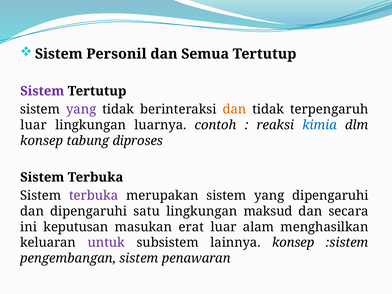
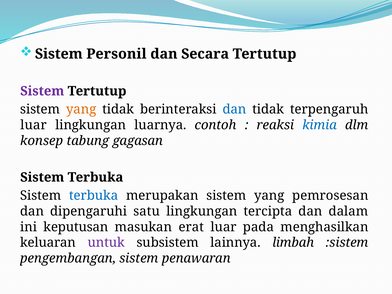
Semua: Semua -> Secara
yang at (81, 109) colour: purple -> orange
dan at (234, 109) colour: orange -> blue
diproses: diproses -> gagasan
terbuka at (94, 196) colour: purple -> blue
yang dipengaruhi: dipengaruhi -> pemrosesan
maksud: maksud -> tercipta
secara: secara -> dalam
alam: alam -> pada
lainnya konsep: konsep -> limbah
